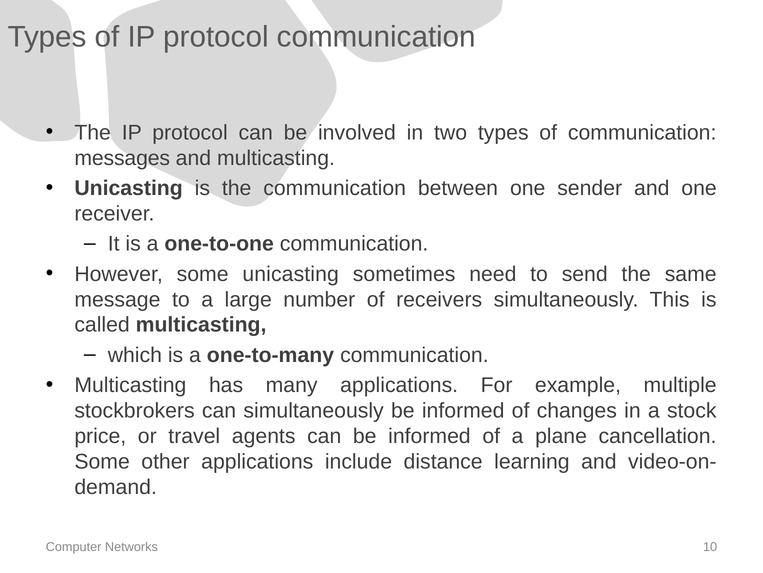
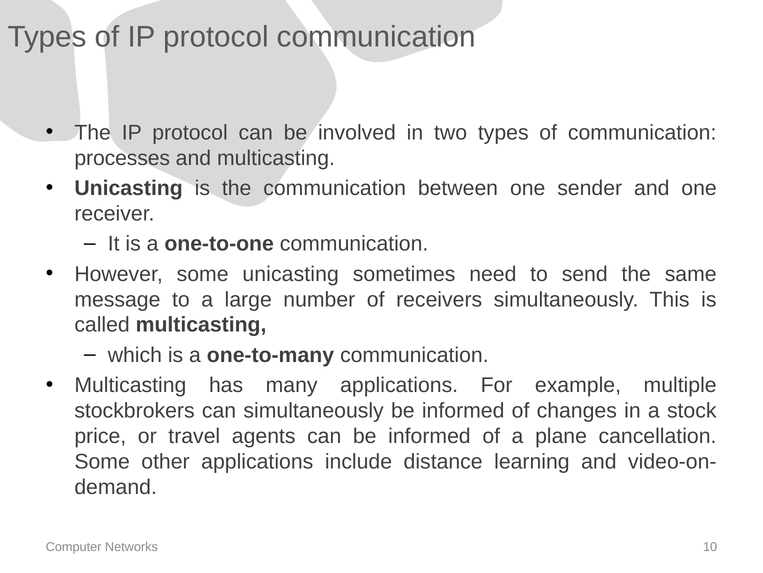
messages: messages -> processes
